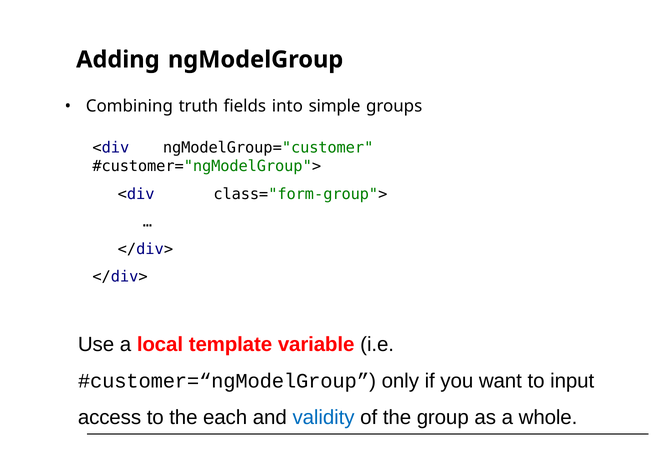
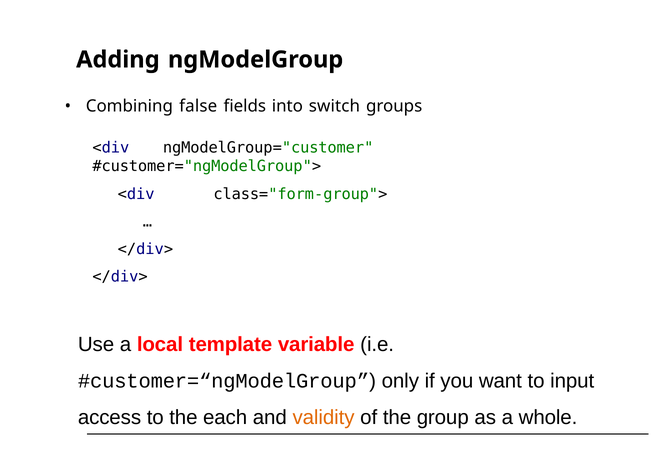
truth: truth -> false
simple: simple -> switch
validity colour: blue -> orange
